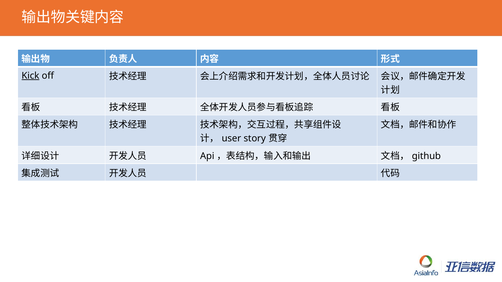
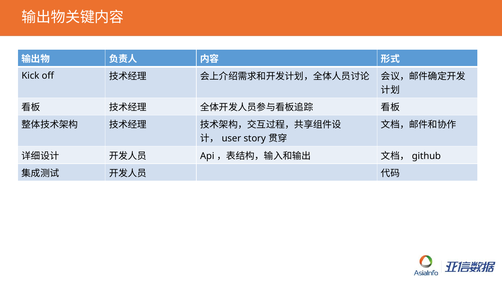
Kick underline: present -> none
